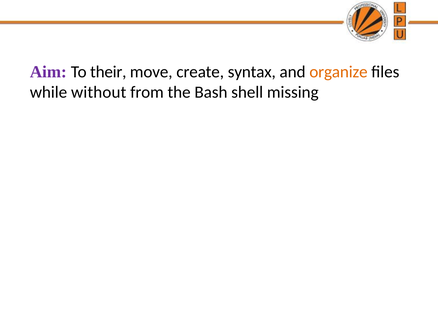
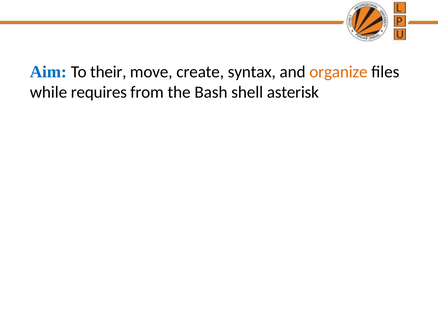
Aim colour: purple -> blue
without: without -> requires
missing: missing -> asterisk
